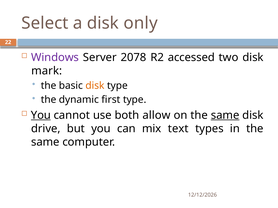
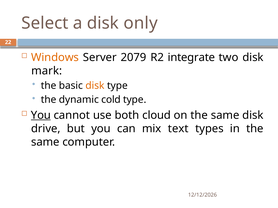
Windows colour: purple -> orange
2078: 2078 -> 2079
accessed: accessed -> integrate
first: first -> cold
allow: allow -> cloud
same at (225, 115) underline: present -> none
